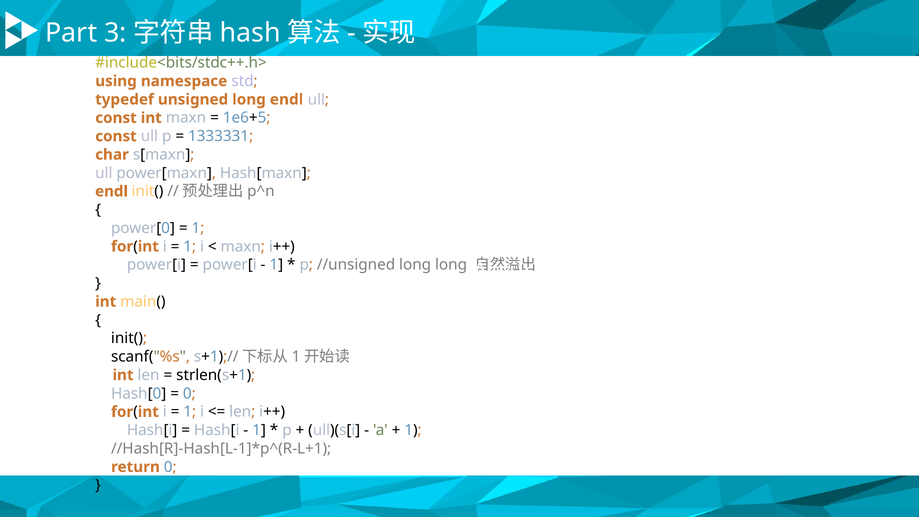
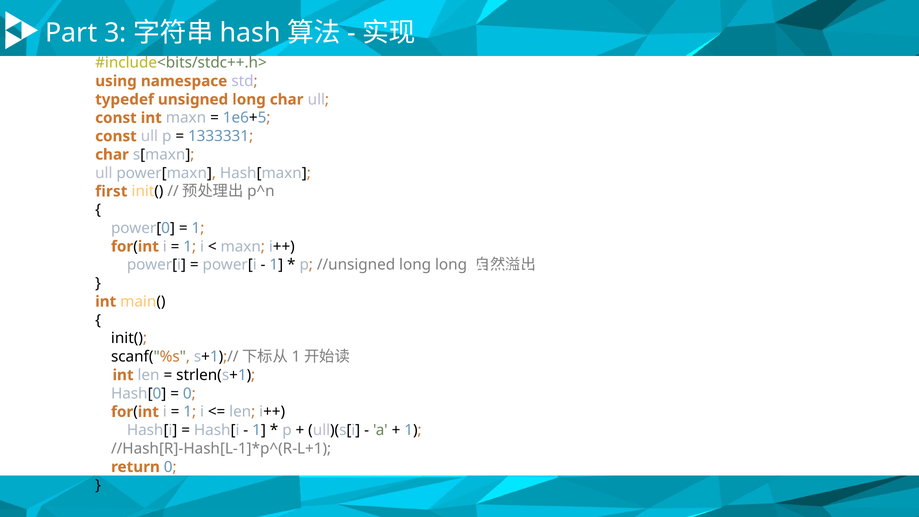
long endl: endl -> char
endl at (111, 191): endl -> first
